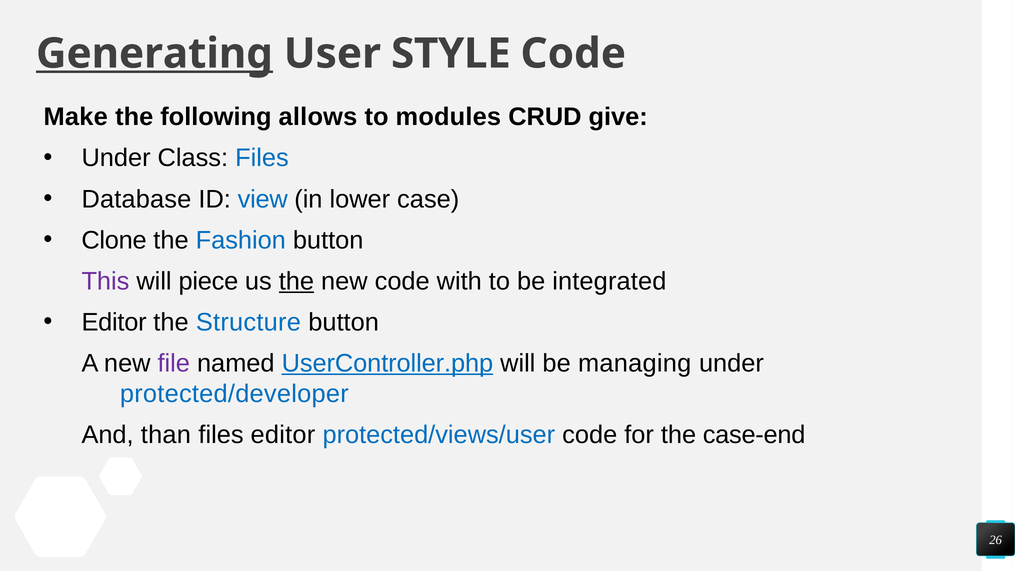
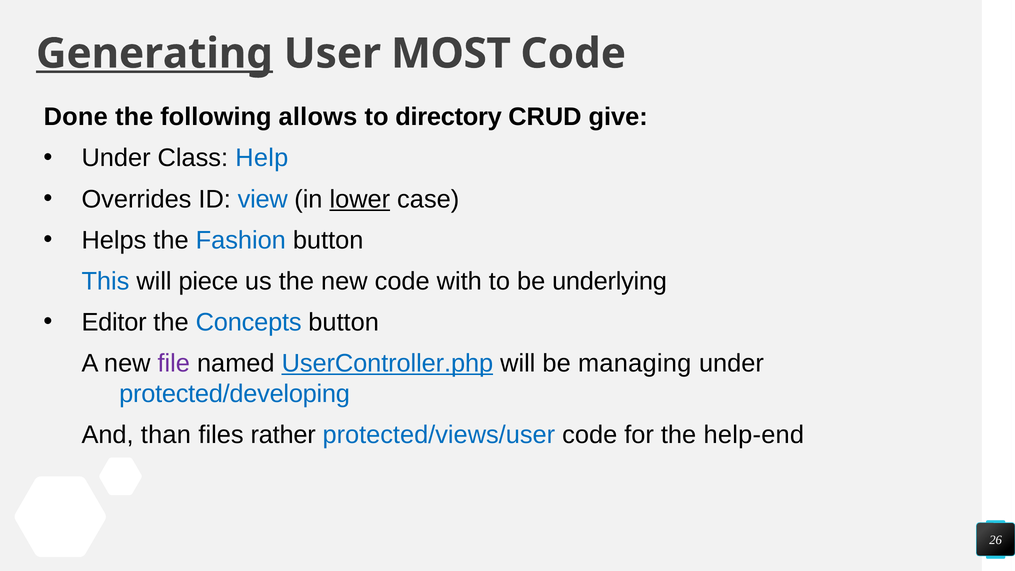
STYLE: STYLE -> MOST
Make: Make -> Done
modules: modules -> directory
Class Files: Files -> Help
Database: Database -> Overrides
lower underline: none -> present
Clone: Clone -> Helps
This colour: purple -> blue
the at (296, 281) underline: present -> none
integrated: integrated -> underlying
Structure: Structure -> Concepts
protected/developer: protected/developer -> protected/developing
files editor: editor -> rather
case-end: case-end -> help-end
